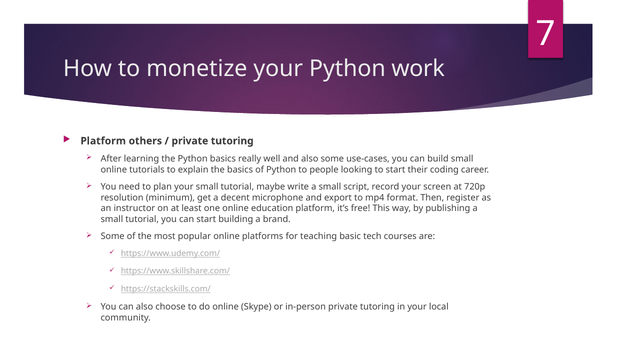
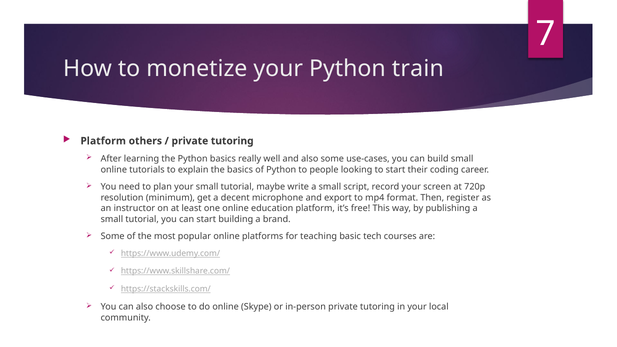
work: work -> train
